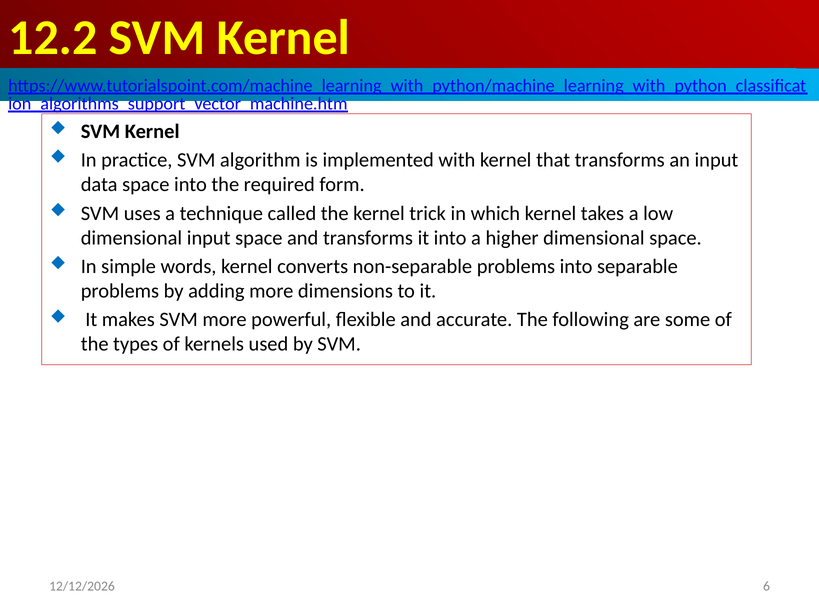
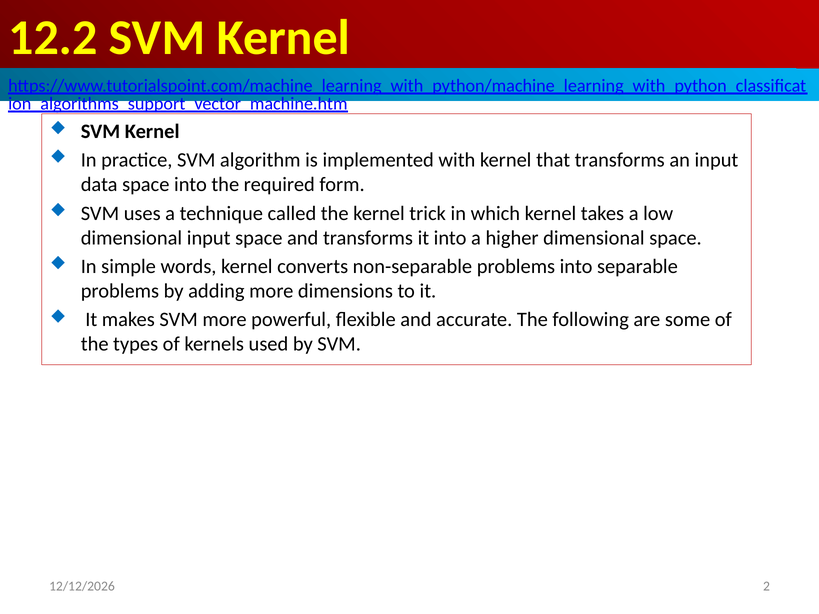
6: 6 -> 2
